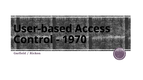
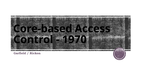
User-based: User-based -> Core-based
